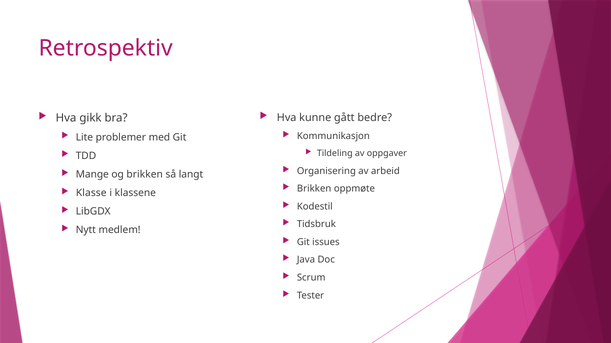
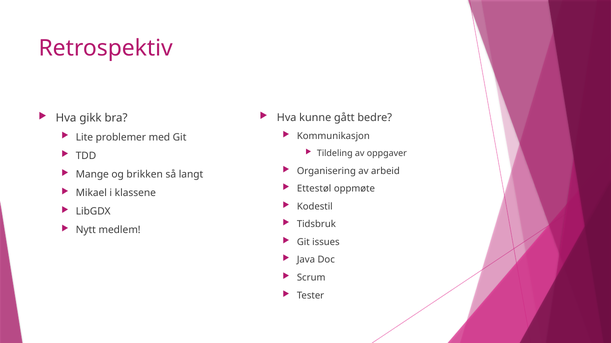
Brikken at (314, 189): Brikken -> Ettestøl
Klasse: Klasse -> Mikael
